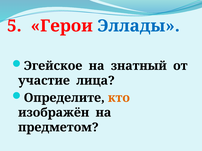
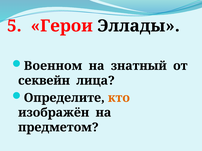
Эллады colour: blue -> black
Эгейское: Эгейское -> Военном
участие: участие -> секвейн
